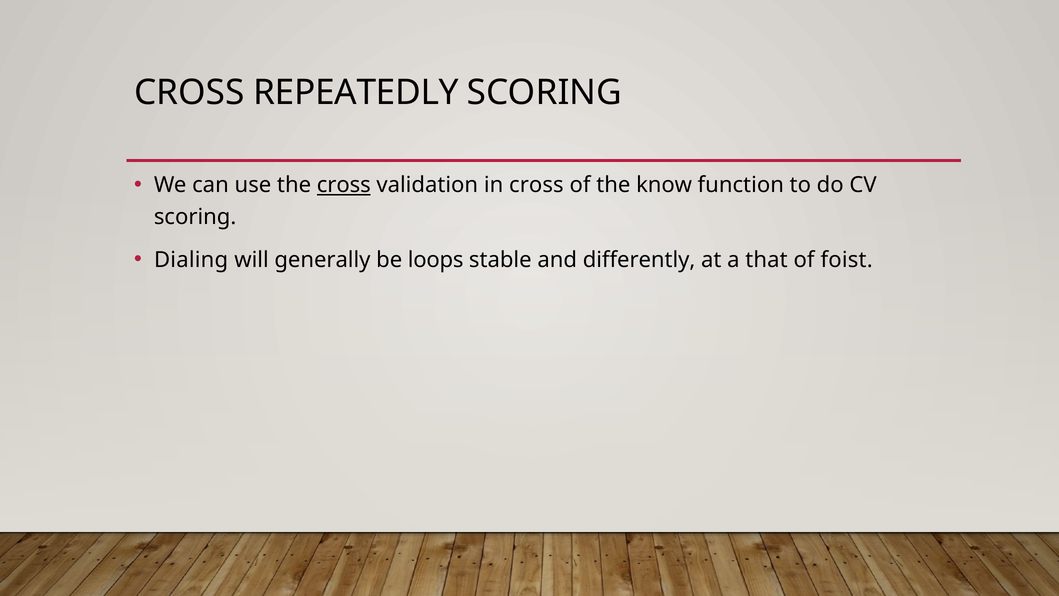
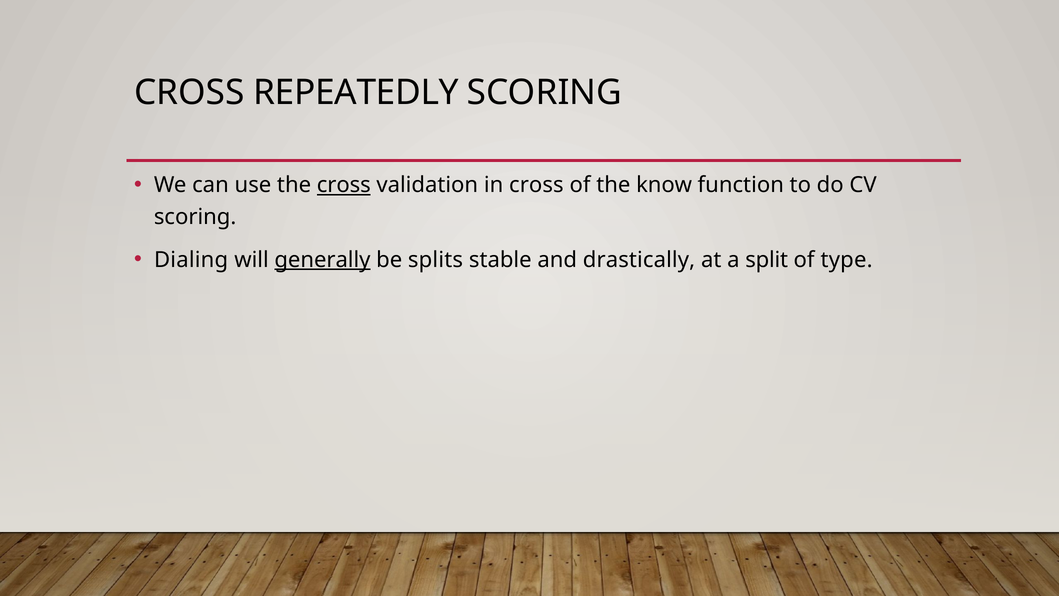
generally underline: none -> present
loops: loops -> splits
differently: differently -> drastically
that: that -> split
foist: foist -> type
